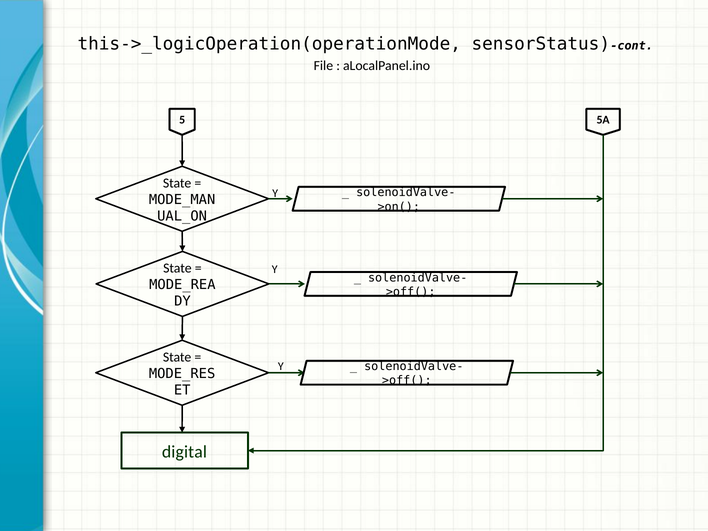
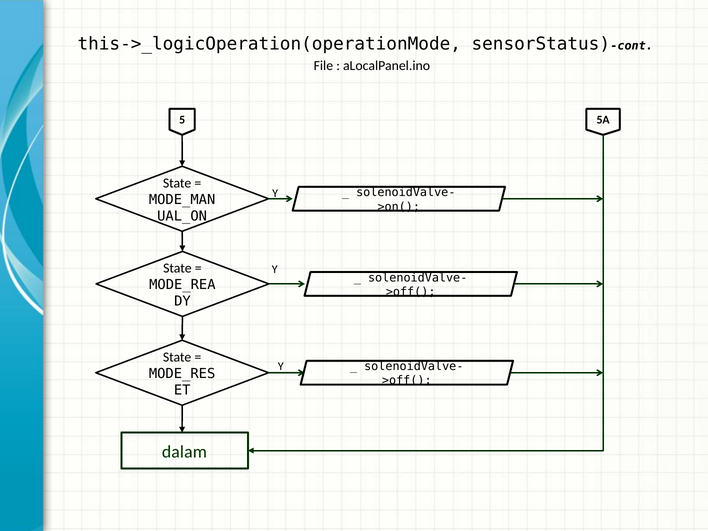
digital: digital -> dalam
